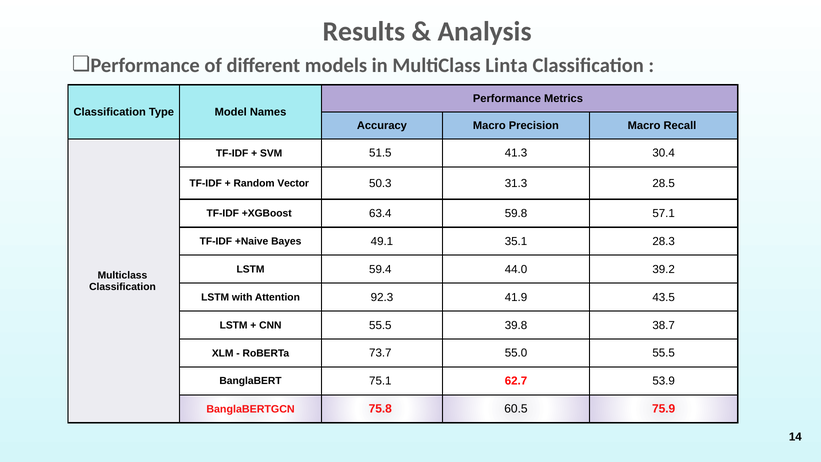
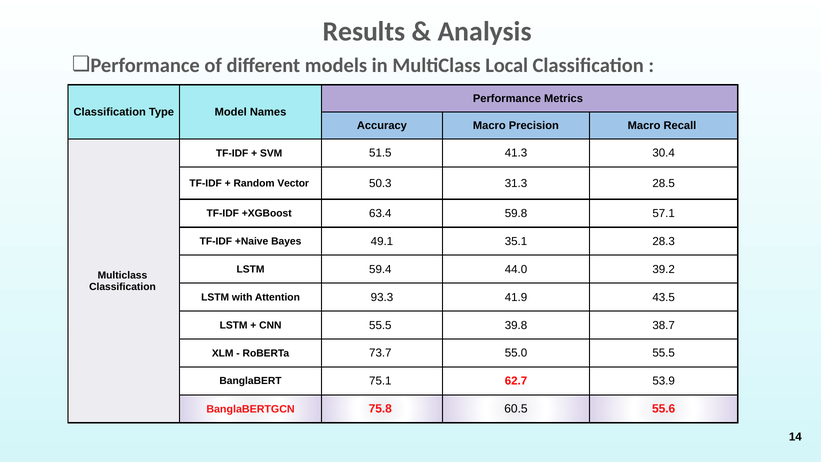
Linta: Linta -> Local
92.3: 92.3 -> 93.3
75.9: 75.9 -> 55.6
